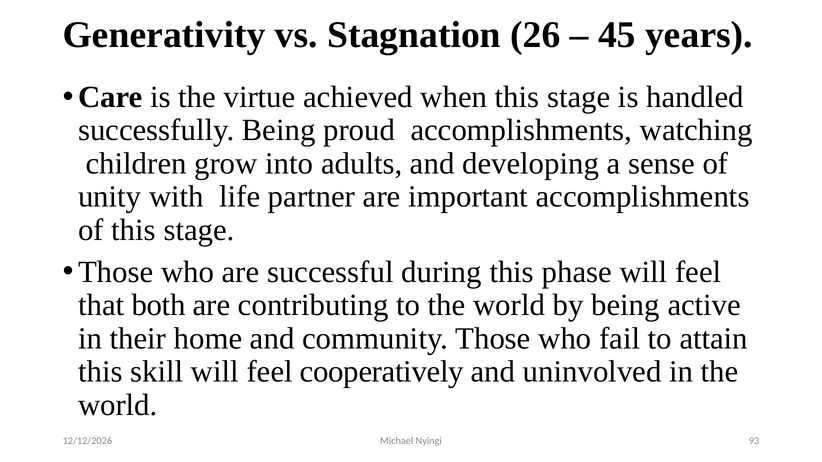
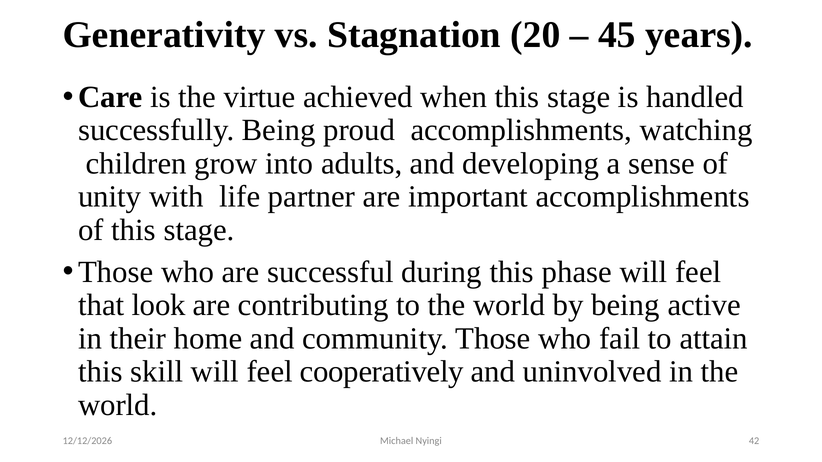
26: 26 -> 20
both: both -> look
93: 93 -> 42
